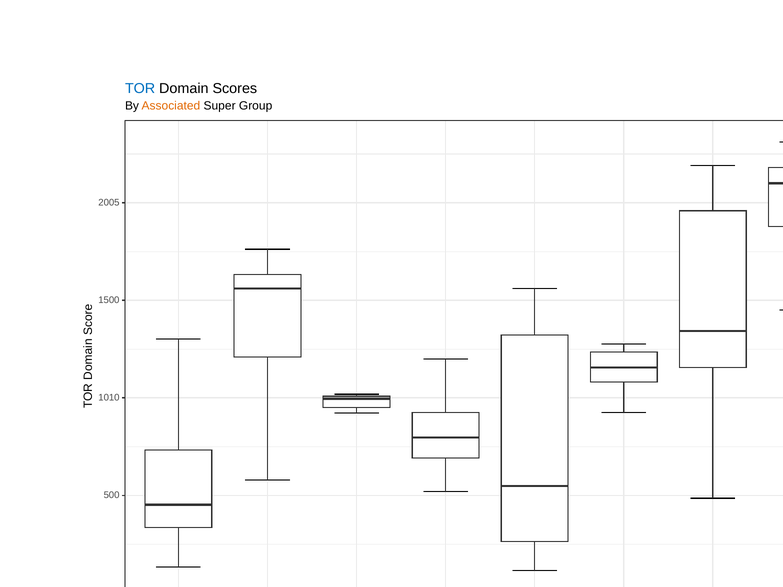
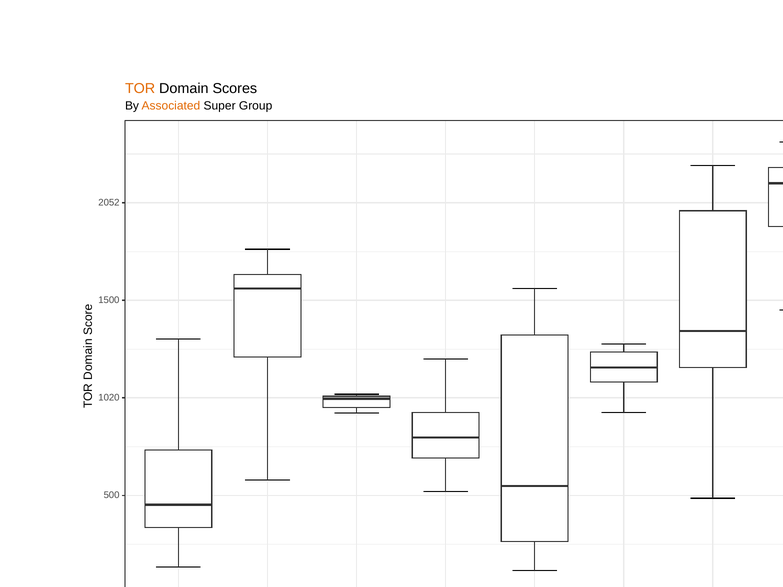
TOR colour: blue -> orange
2005: 2005 -> 2052
1010: 1010 -> 1020
